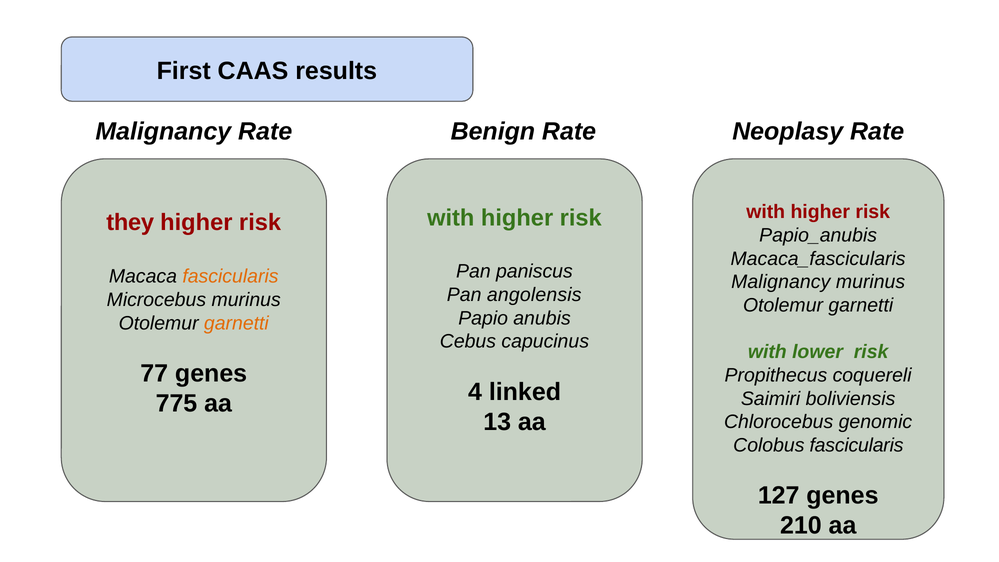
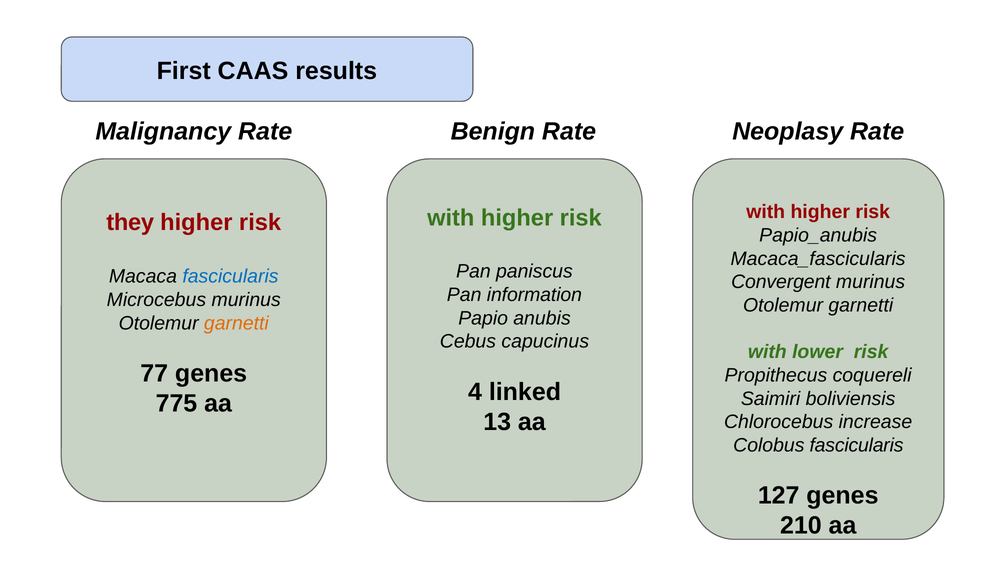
fascicularis at (230, 277) colour: orange -> blue
Malignancy at (781, 282): Malignancy -> Convergent
angolensis: angolensis -> information
genomic: genomic -> increase
